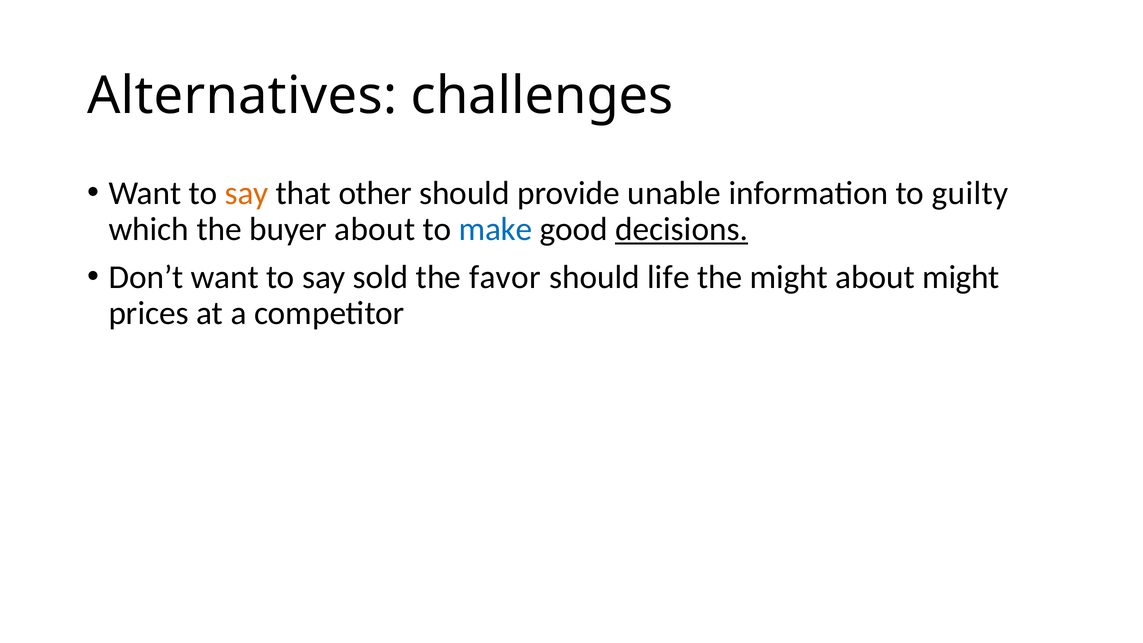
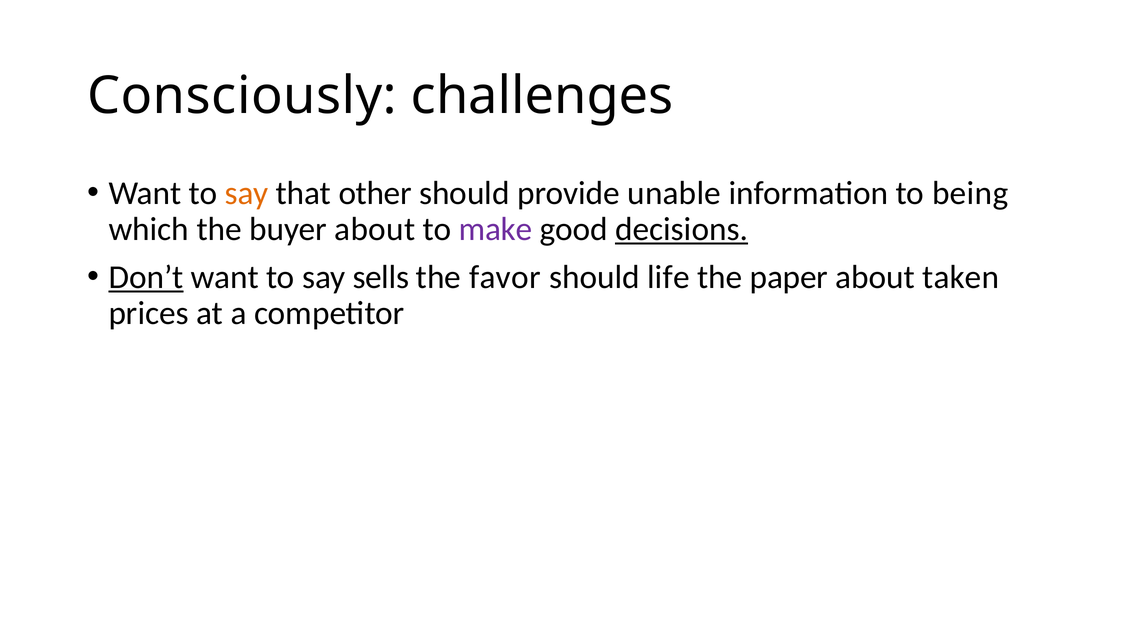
Alternatives: Alternatives -> Consciously
guilty: guilty -> being
make colour: blue -> purple
Don’t underline: none -> present
sold: sold -> sells
the might: might -> paper
about might: might -> taken
